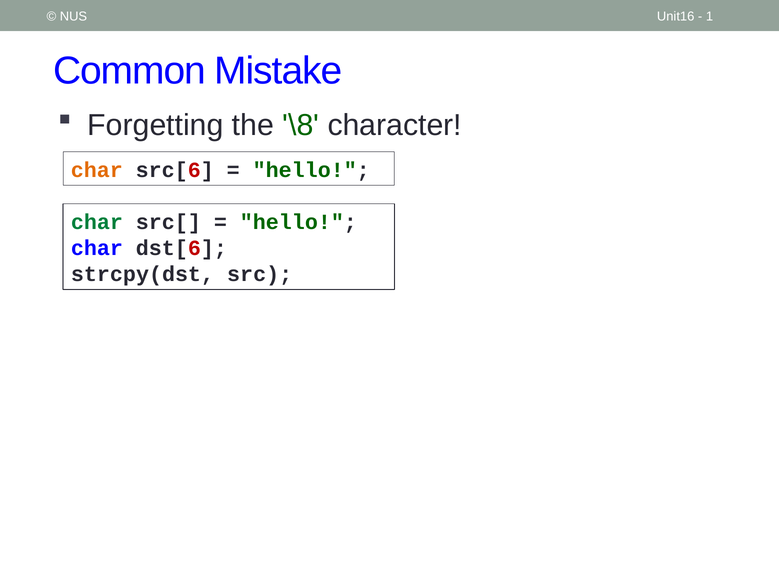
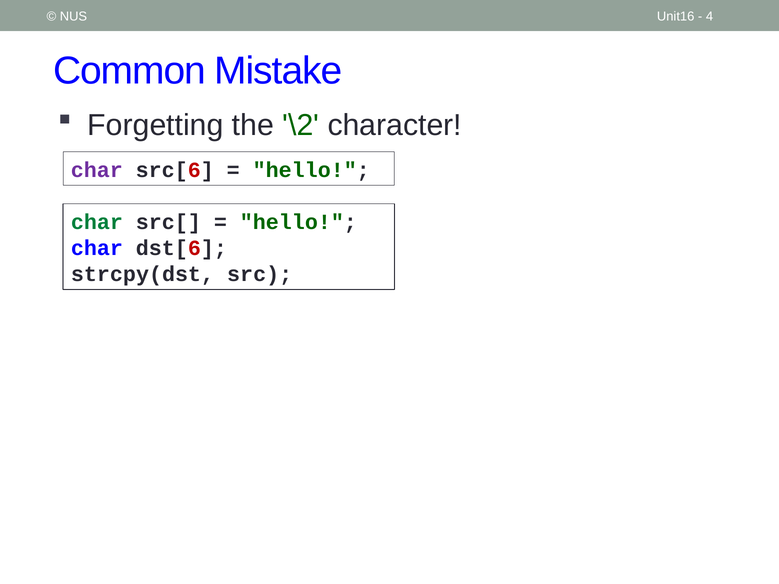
1: 1 -> 4
\8: \8 -> \2
char at (97, 170) colour: orange -> purple
